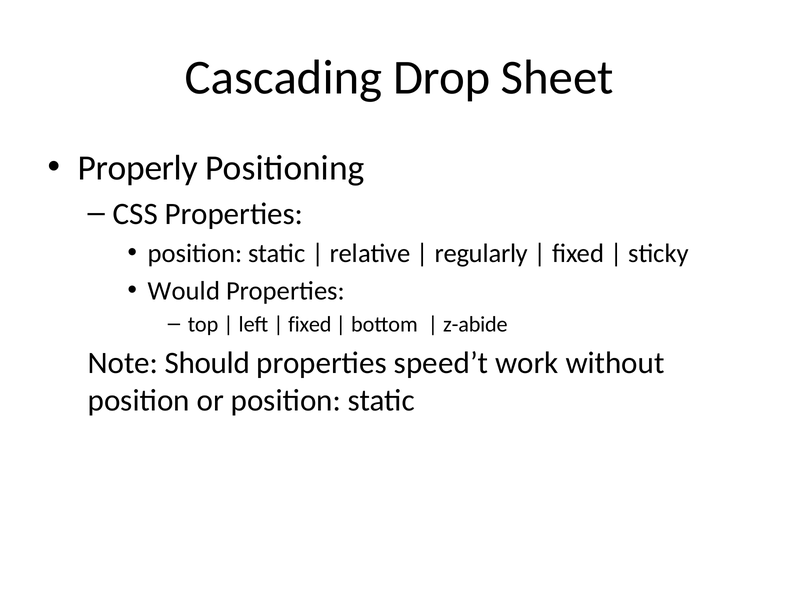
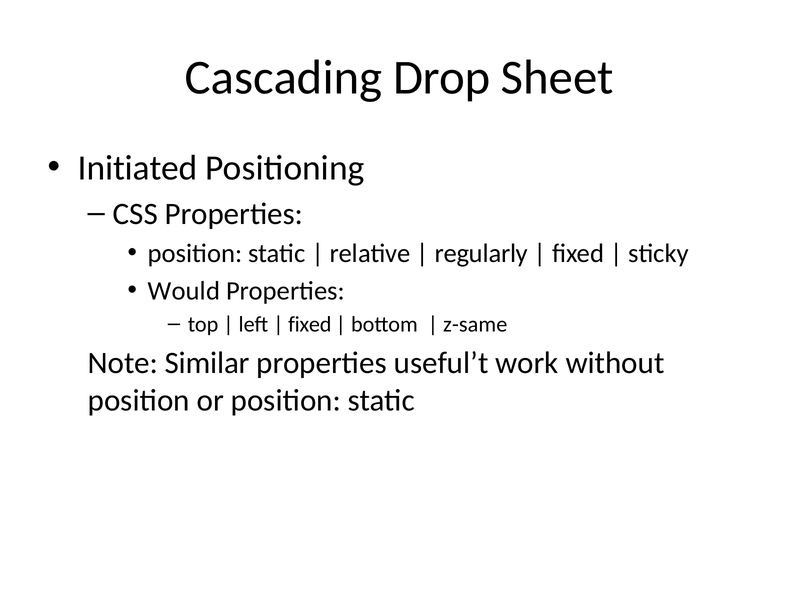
Properly: Properly -> Initiated
z-abide: z-abide -> z-same
Should: Should -> Similar
speed’t: speed’t -> useful’t
